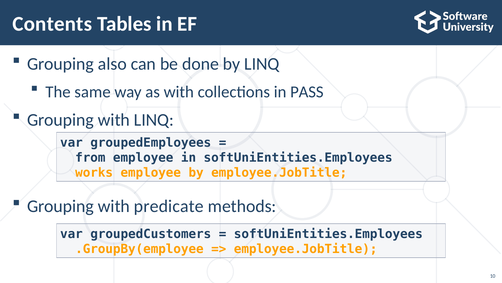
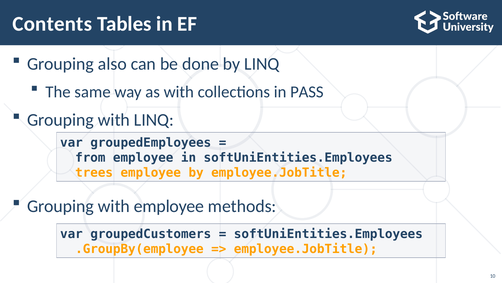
works: works -> trees
with predicate: predicate -> employee
